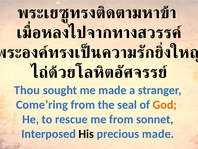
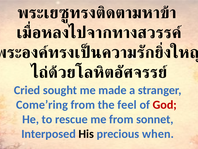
Thou: Thou -> Cried
seal: seal -> feel
God colour: orange -> red
precious made: made -> when
